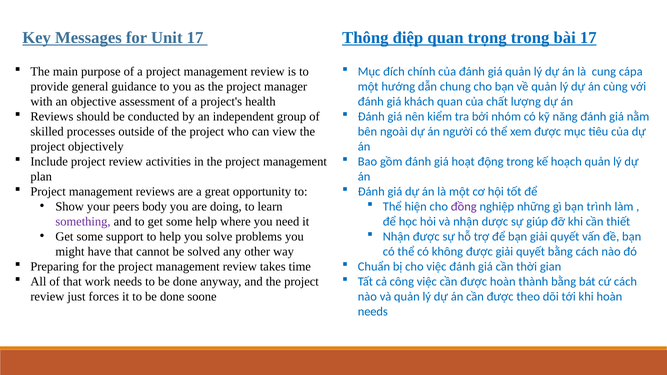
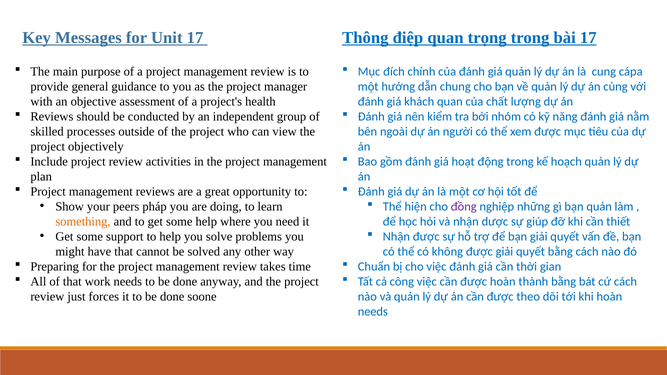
bạn trình: trình -> quản
body: body -> pháp
something colour: purple -> orange
